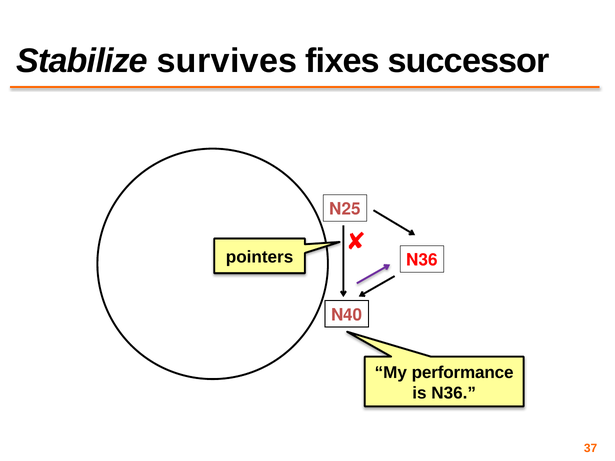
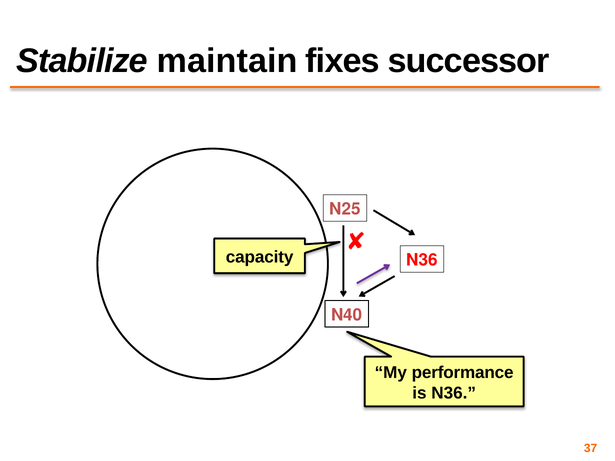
survives: survives -> maintain
pointers: pointers -> capacity
